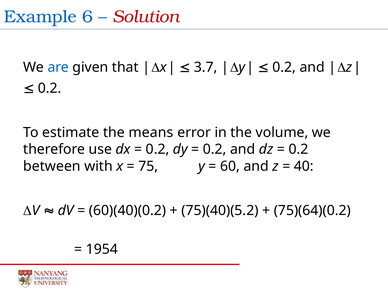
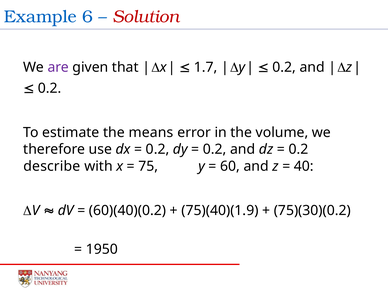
are colour: blue -> purple
3.7: 3.7 -> 1.7
between: between -> describe
75)(40)(5.2: 75)(40)(5.2 -> 75)(40)(1.9
75)(64)(0.2: 75)(64)(0.2 -> 75)(30)(0.2
1954: 1954 -> 1950
